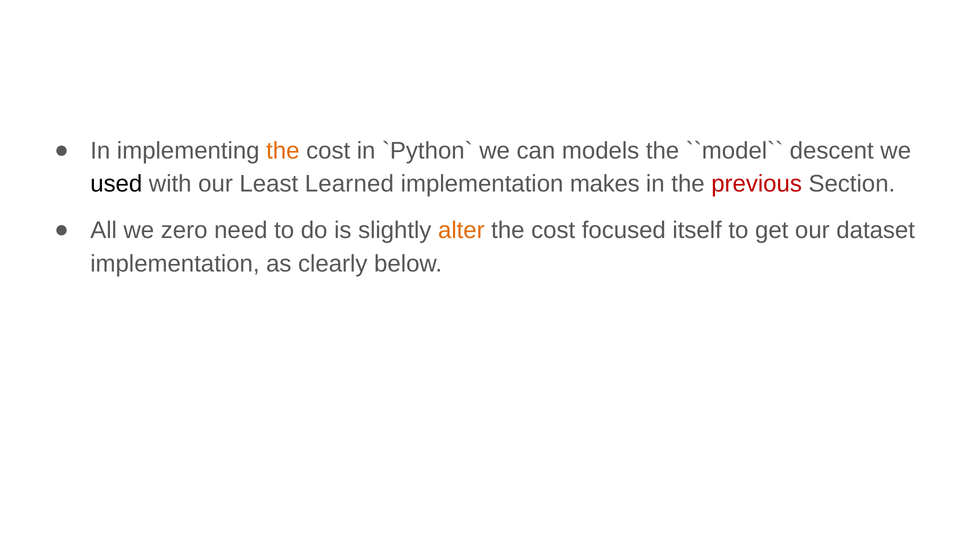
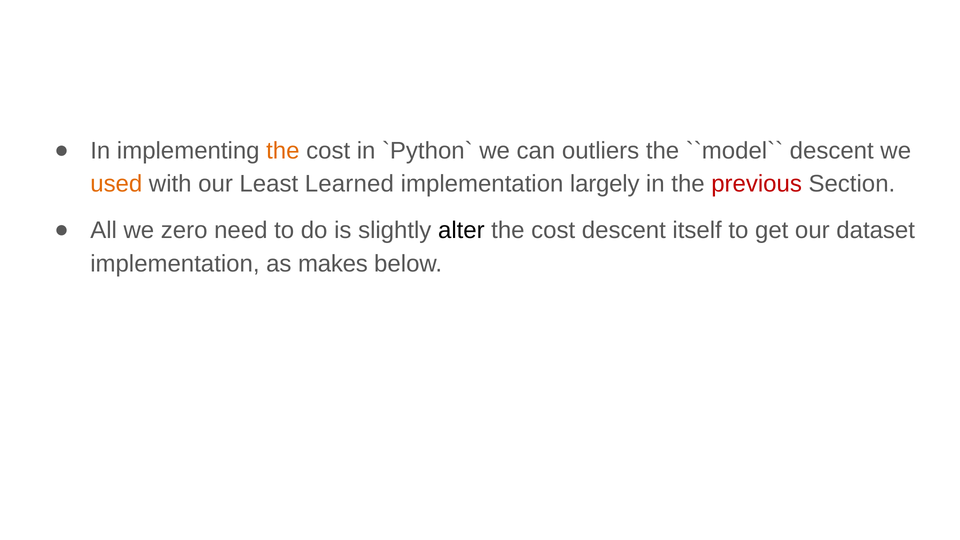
models: models -> outliers
used colour: black -> orange
makes: makes -> largely
alter colour: orange -> black
cost focused: focused -> descent
clearly: clearly -> makes
